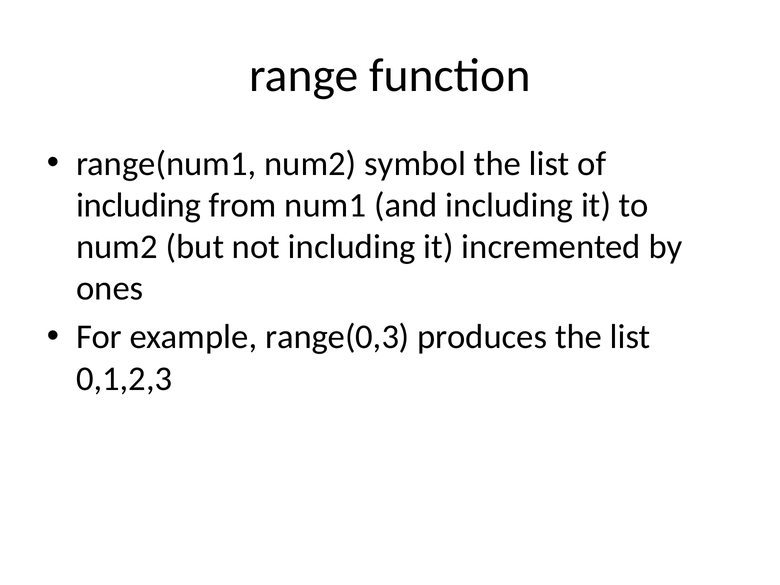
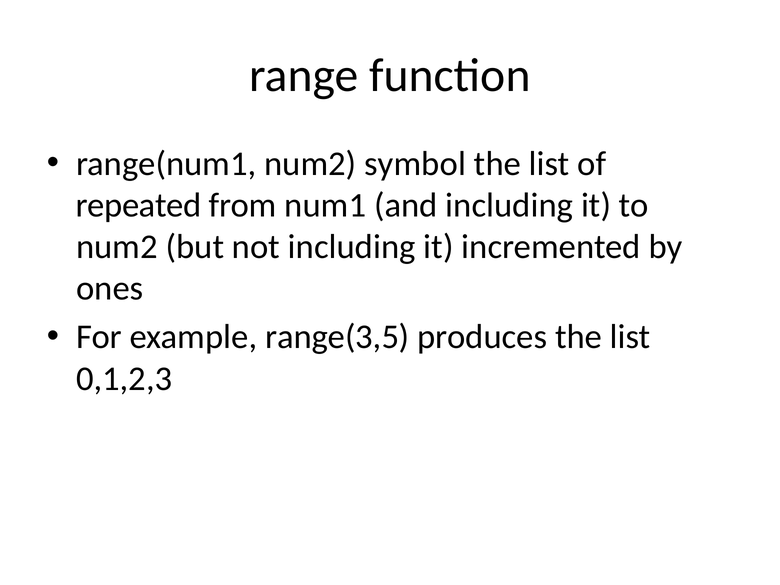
including at (139, 205): including -> repeated
range(0,3: range(0,3 -> range(3,5
